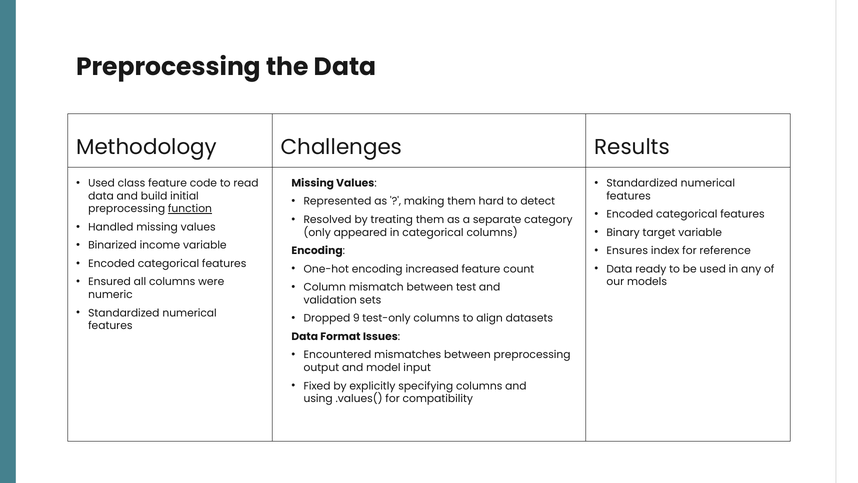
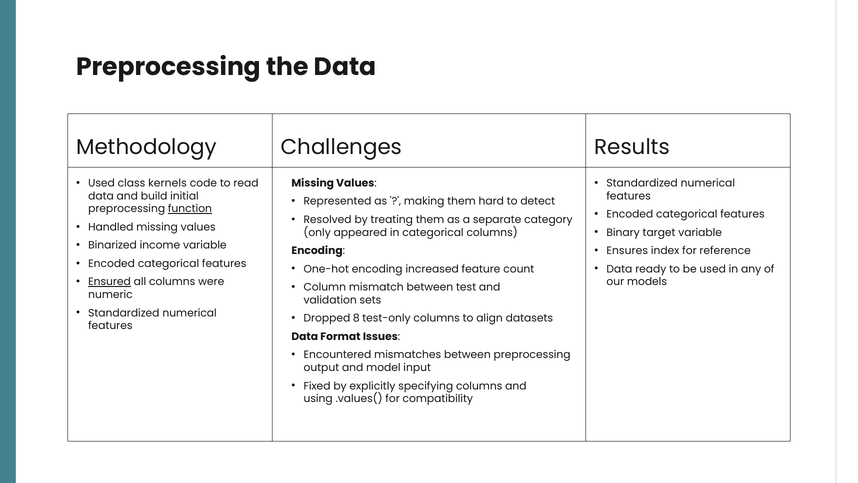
class feature: feature -> kernels
Ensured underline: none -> present
9: 9 -> 8
